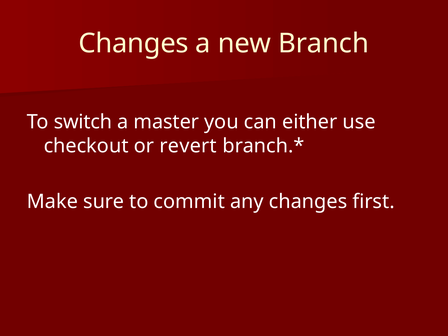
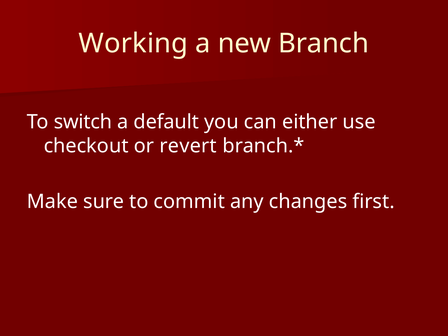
Changes at (134, 43): Changes -> Working
master: master -> default
